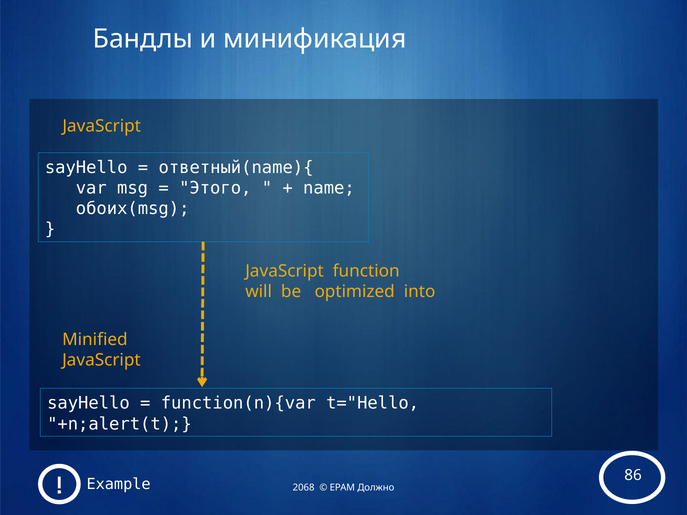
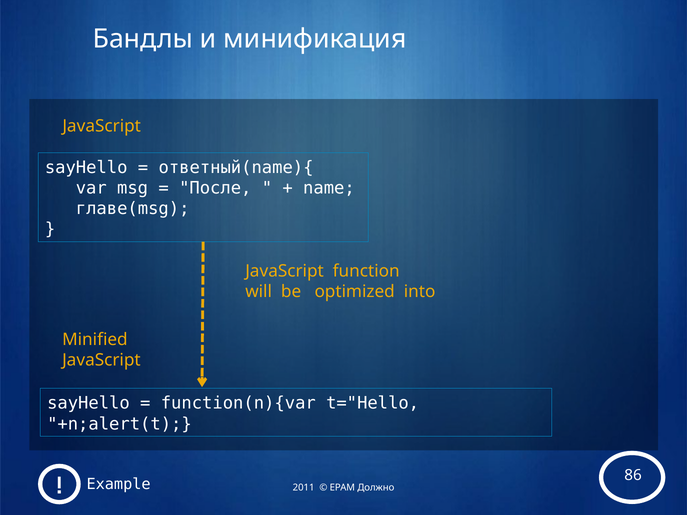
Этого: Этого -> После
обоих(msg: обоих(msg -> главе(msg
2068: 2068 -> 2011
